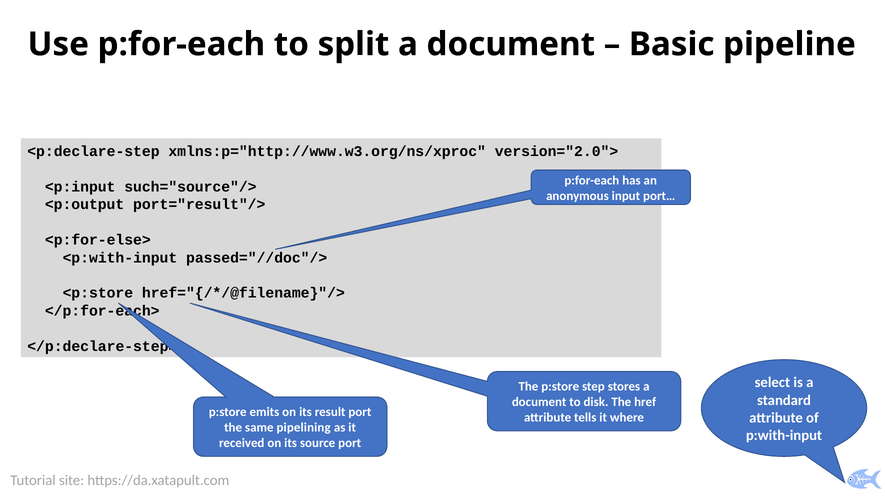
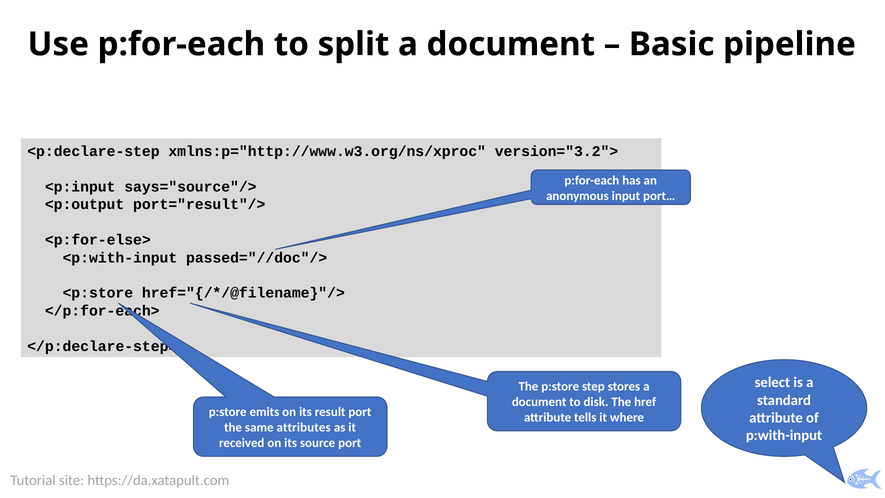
version="2.0">: version="2.0"> -> version="3.2">
such="source"/>: such="source"/> -> says="source"/>
pipelining: pipelining -> attributes
